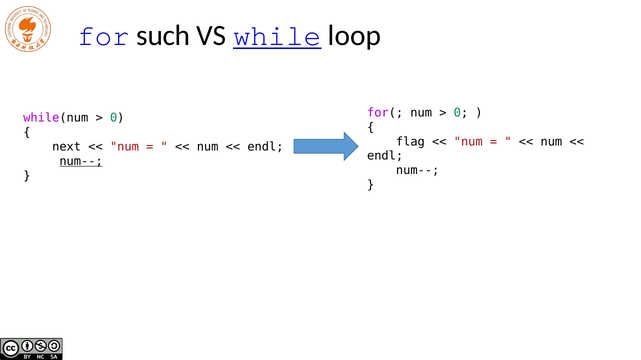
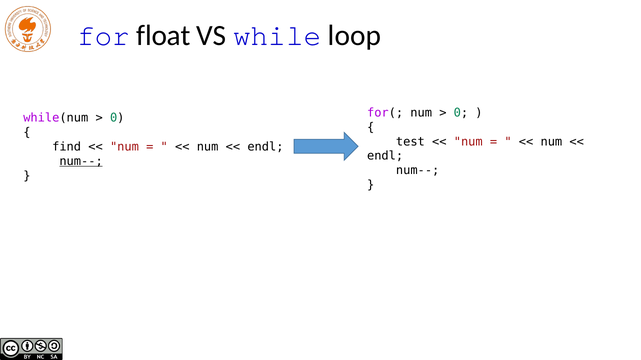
such: such -> float
while underline: present -> none
flag: flag -> test
next: next -> find
